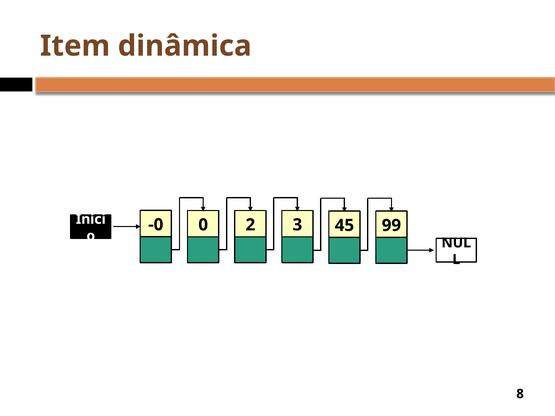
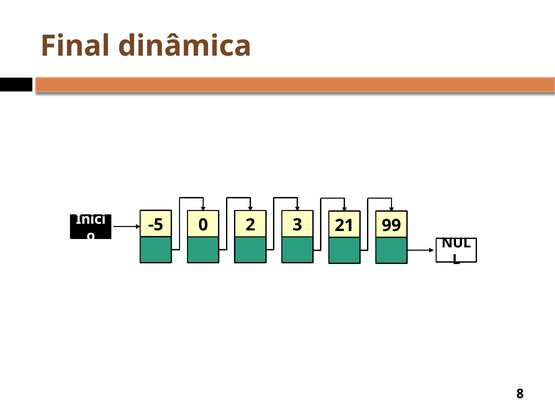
Item: Item -> Final
-0: -0 -> -5
45: 45 -> 21
